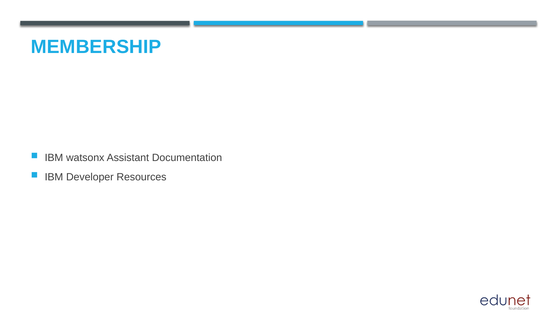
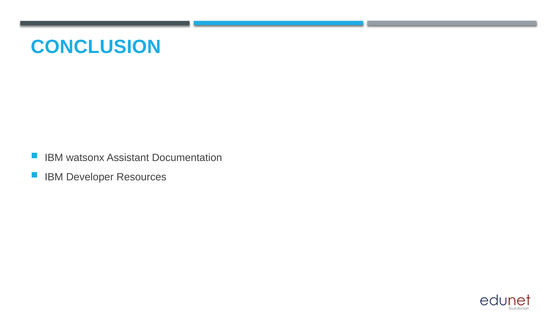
MEMBERSHIP: MEMBERSHIP -> CONCLUSION
